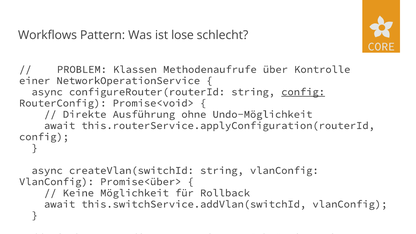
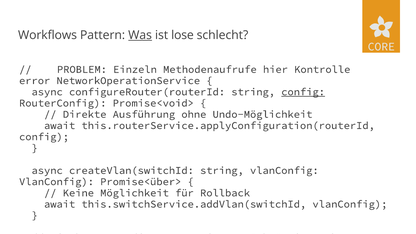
Was underline: none -> present
Klassen: Klassen -> Einzeln
über: über -> hier
einer: einer -> error
